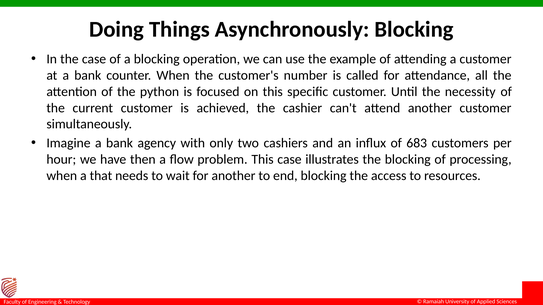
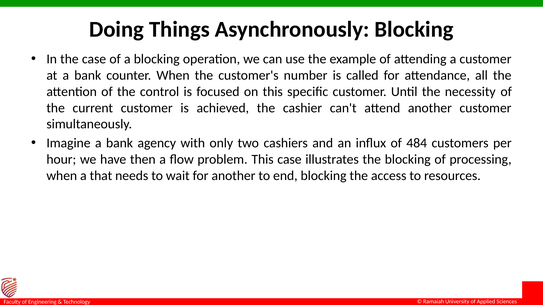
python: python -> control
683: 683 -> 484
